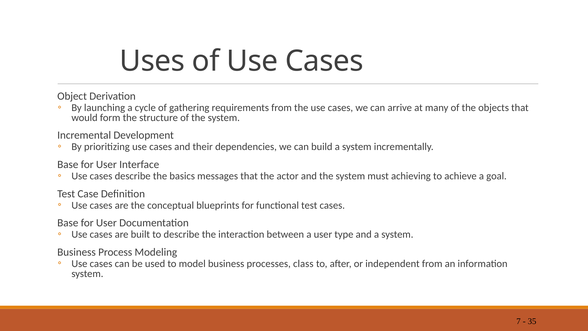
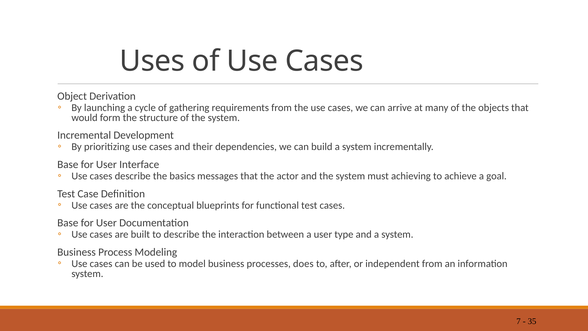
class: class -> does
